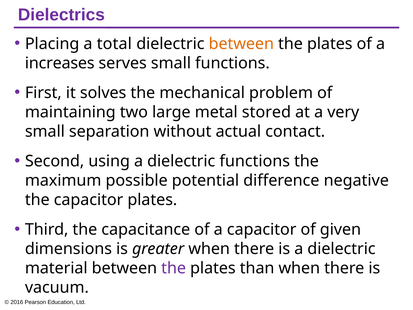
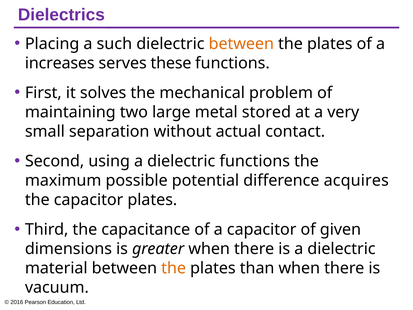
total: total -> such
serves small: small -> these
negative: negative -> acquires
the at (174, 268) colour: purple -> orange
